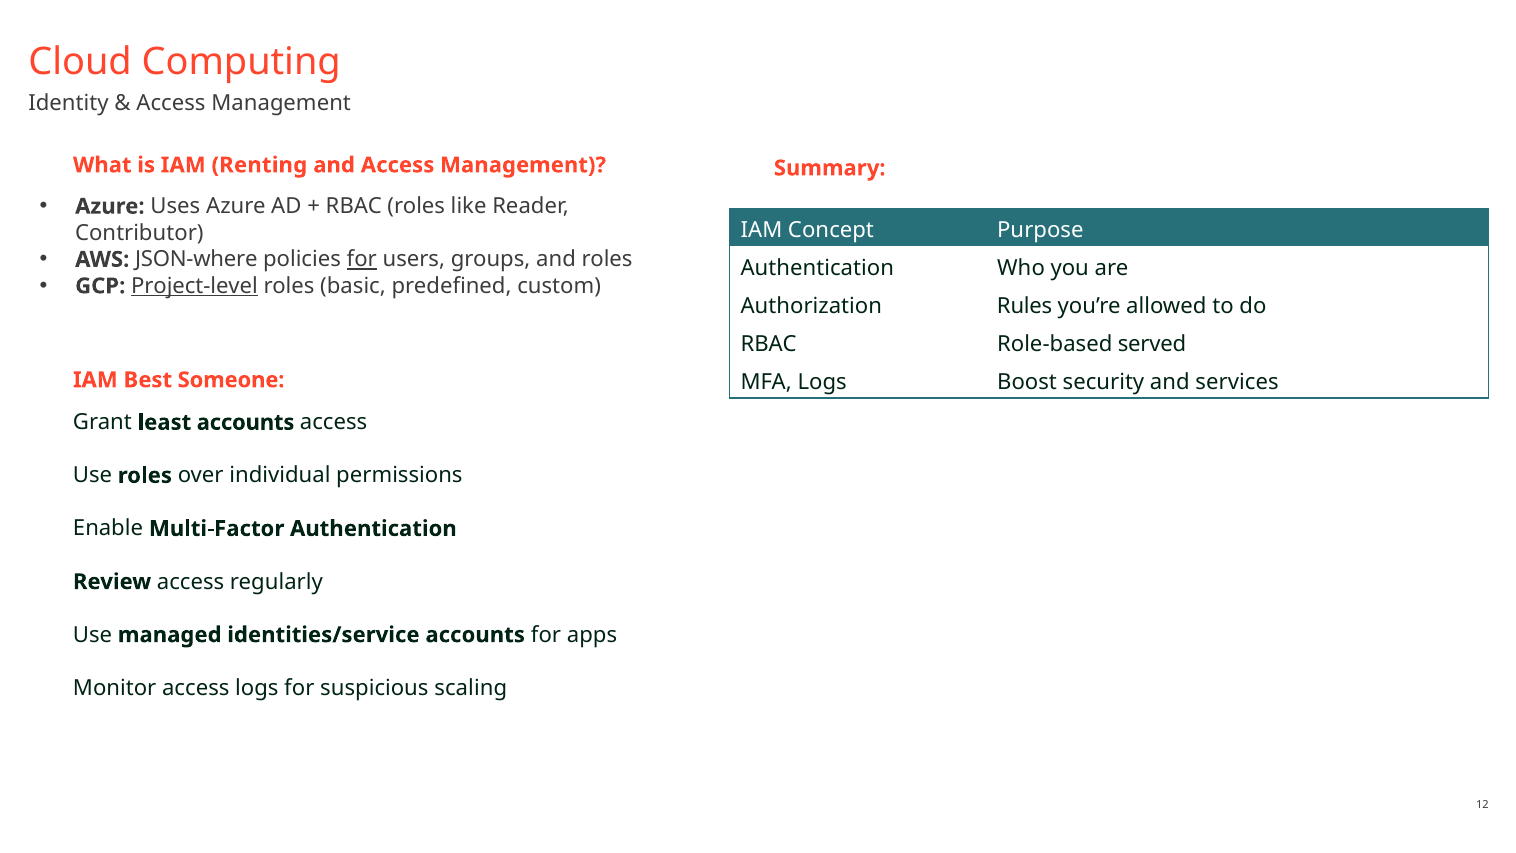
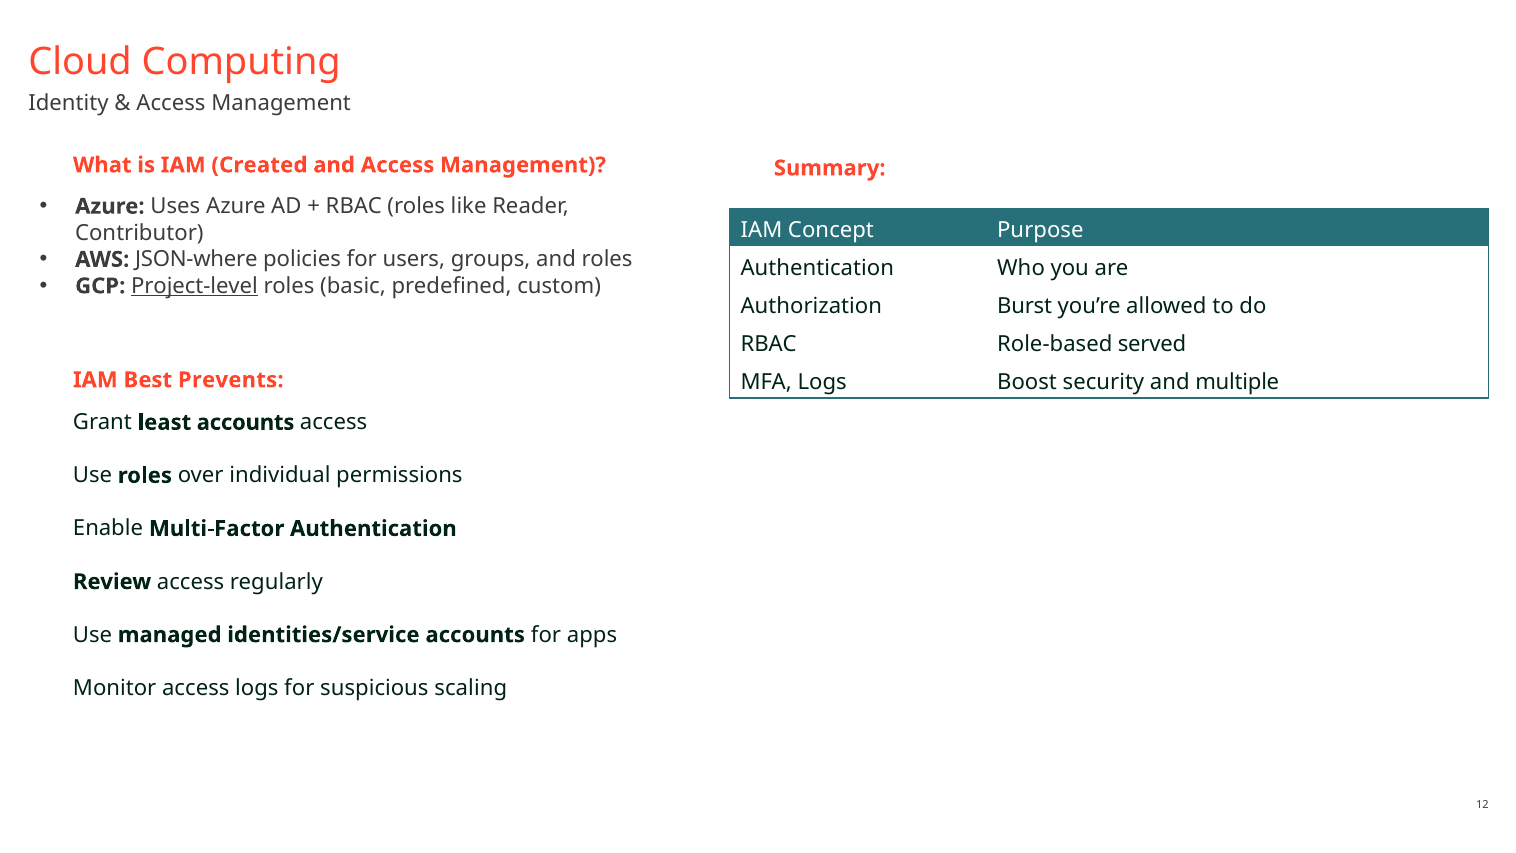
Renting: Renting -> Created
for at (362, 259) underline: present -> none
Rules: Rules -> Burst
Someone: Someone -> Prevents
services: services -> multiple
